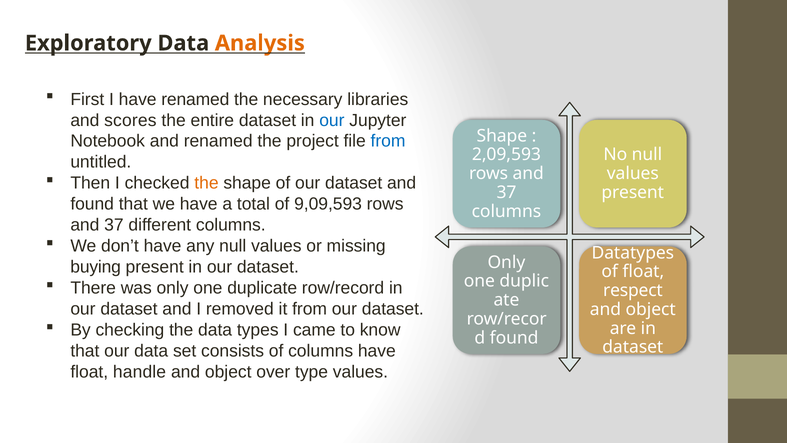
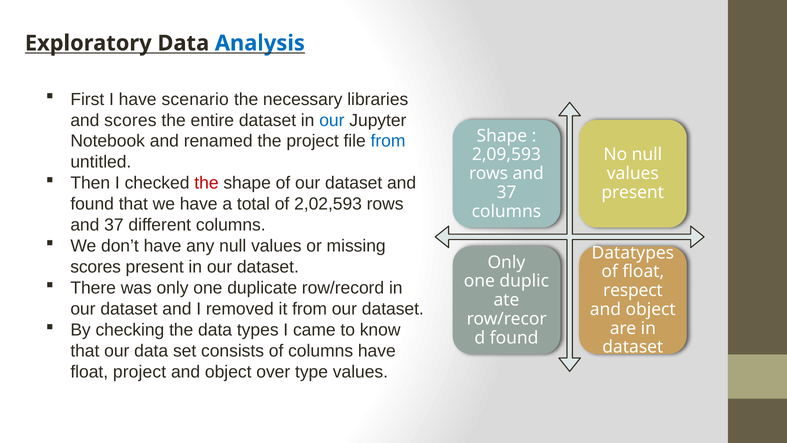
Analysis colour: orange -> blue
have renamed: renamed -> scenario
the at (206, 183) colour: orange -> red
9,09,593: 9,09,593 -> 2,02,593
buying at (96, 267): buying -> scores
float handle: handle -> project
